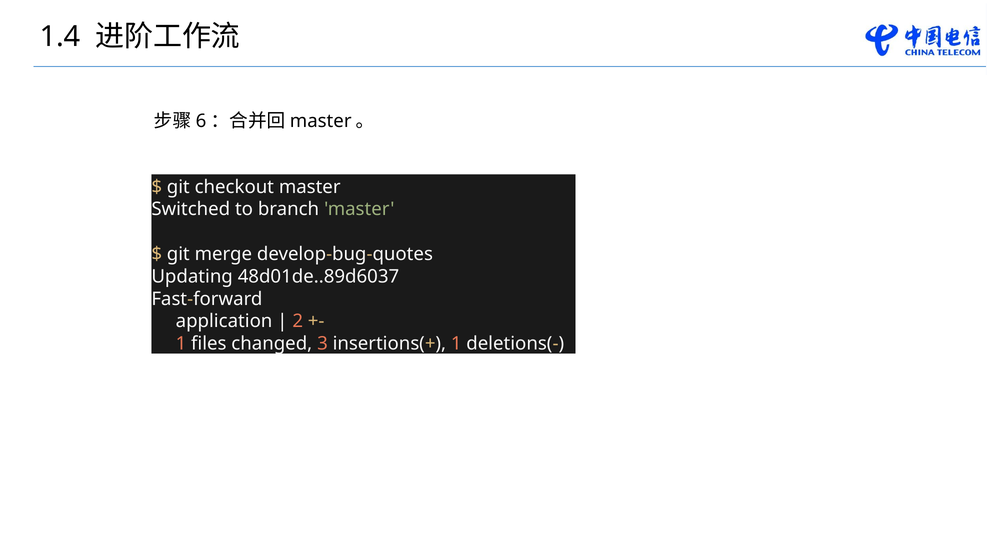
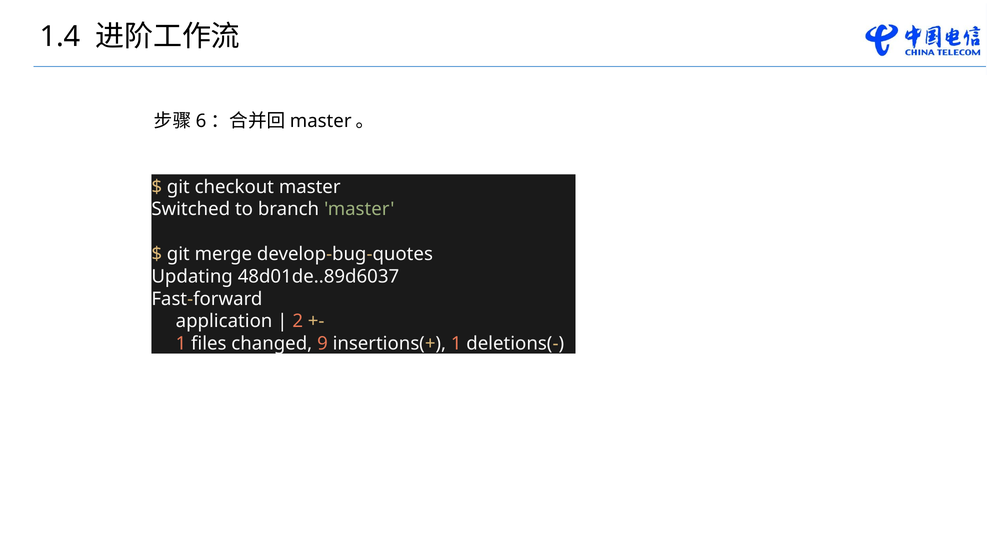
3: 3 -> 9
